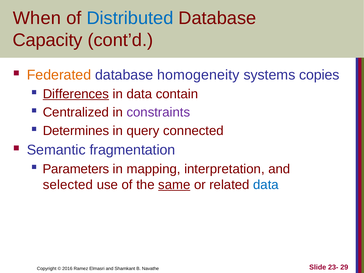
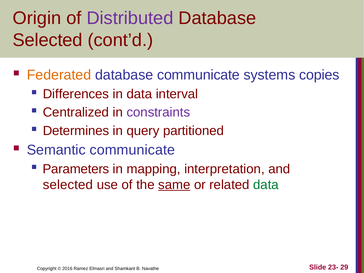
When: When -> Origin
Distributed colour: blue -> purple
Capacity at (48, 40): Capacity -> Selected
database homogeneity: homogeneity -> communicate
Differences underline: present -> none
contain: contain -> interval
connected: connected -> partitioned
Semantic fragmentation: fragmentation -> communicate
data at (266, 185) colour: blue -> green
